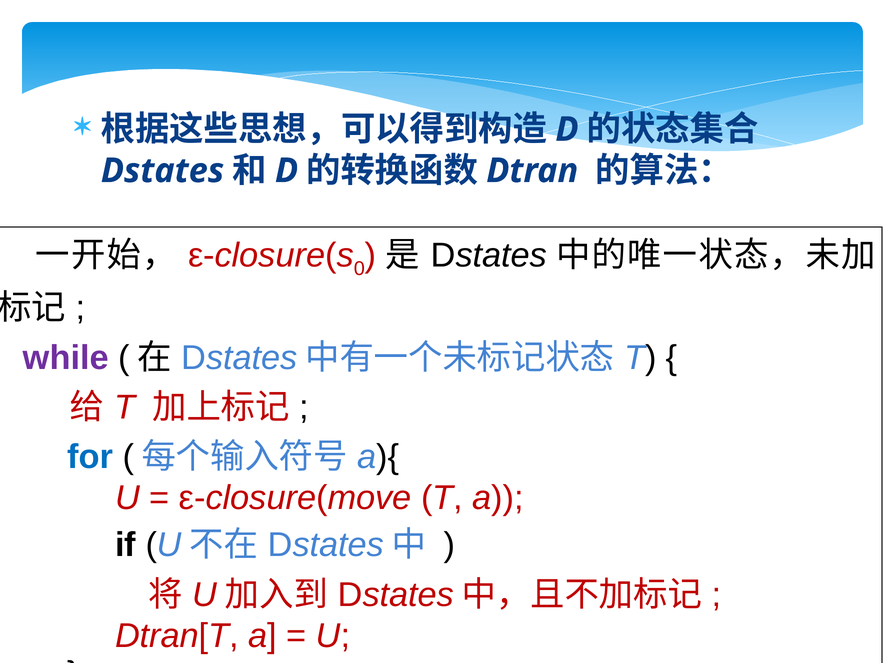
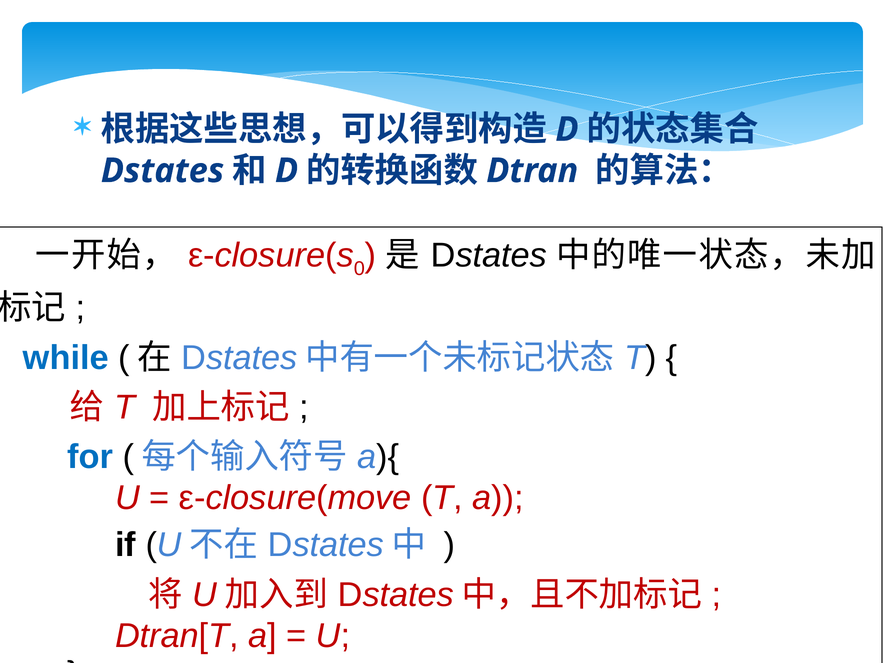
while colour: purple -> blue
